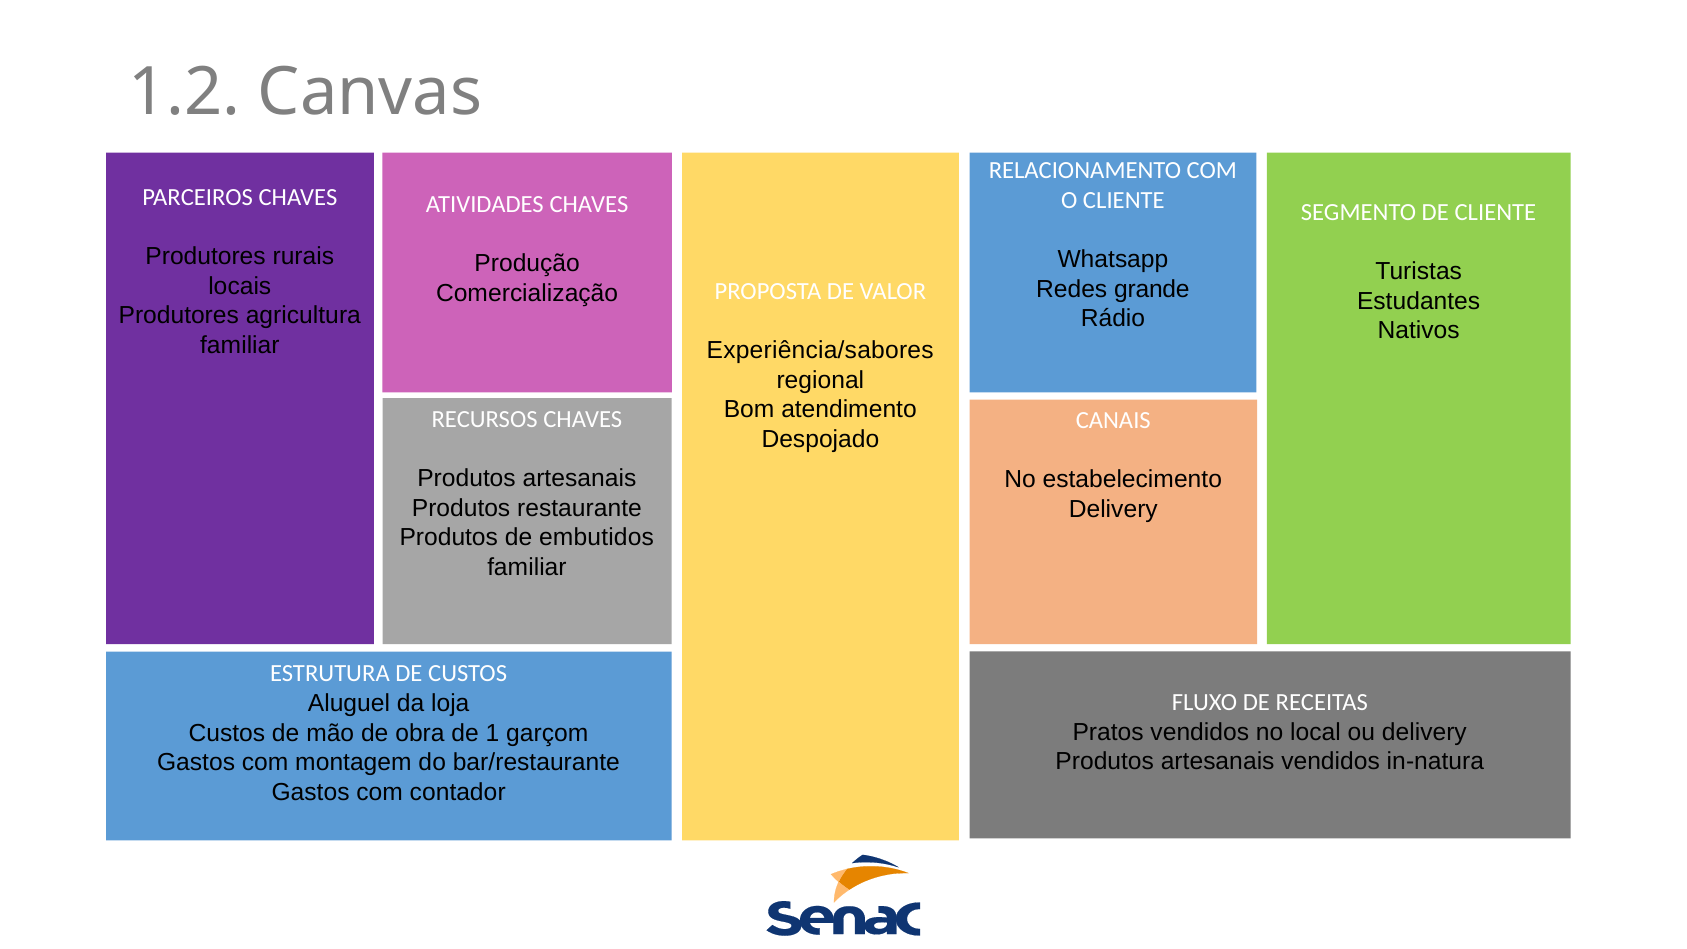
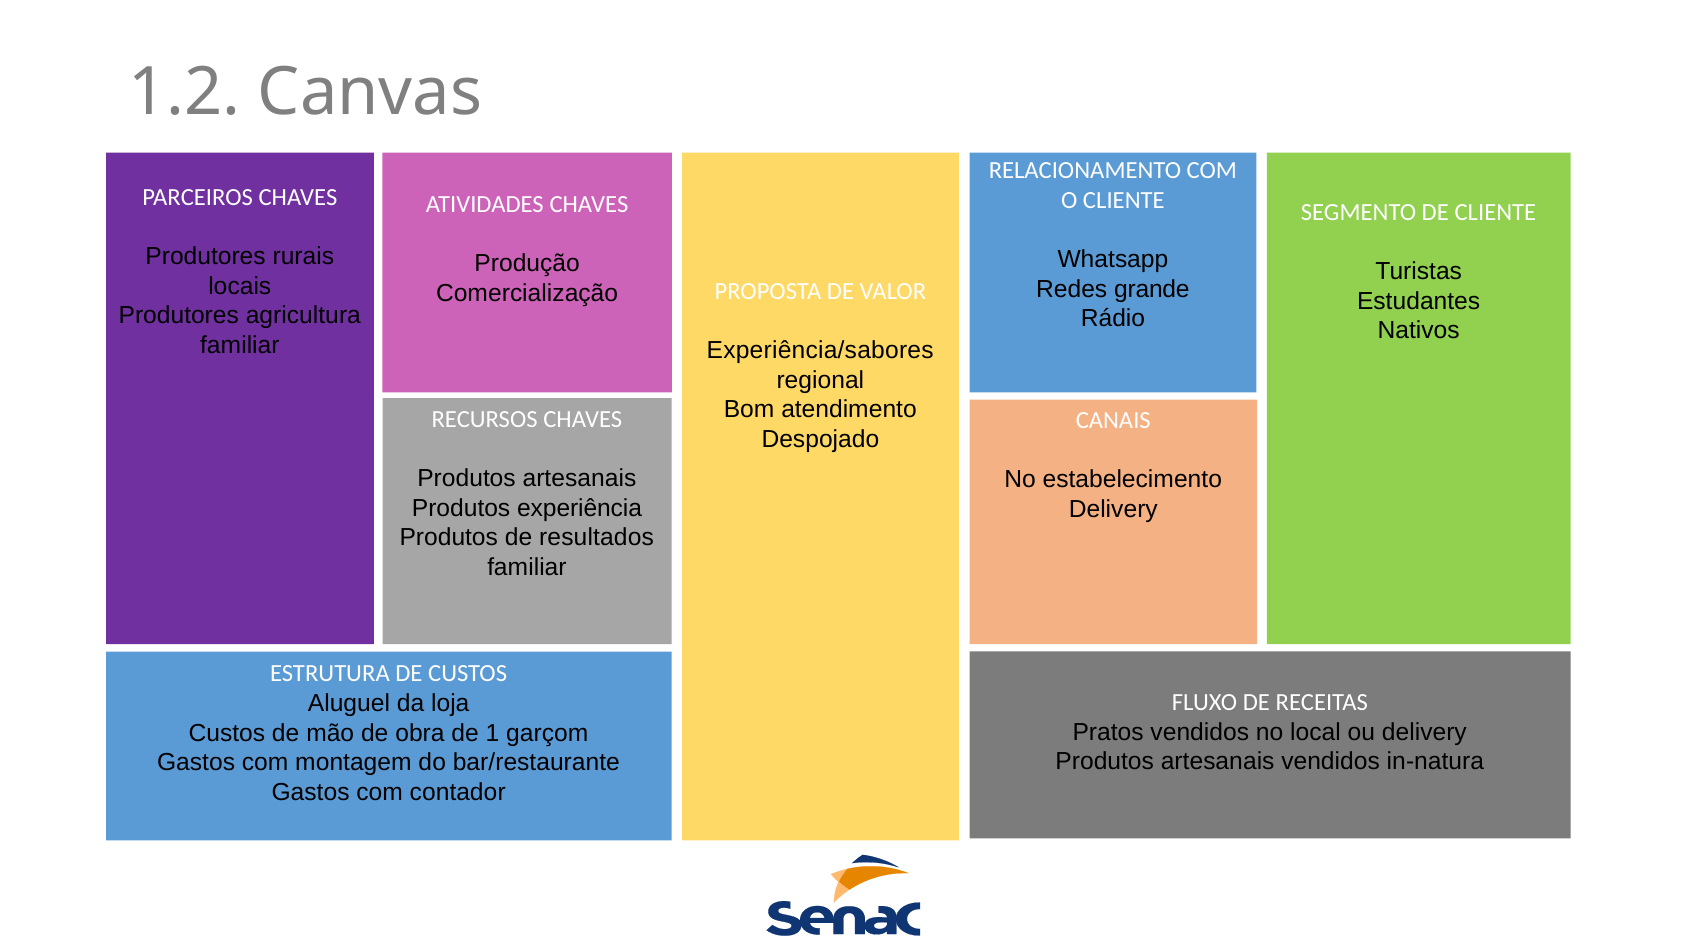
restaurante: restaurante -> experiência
embutidos: embutidos -> resultados
